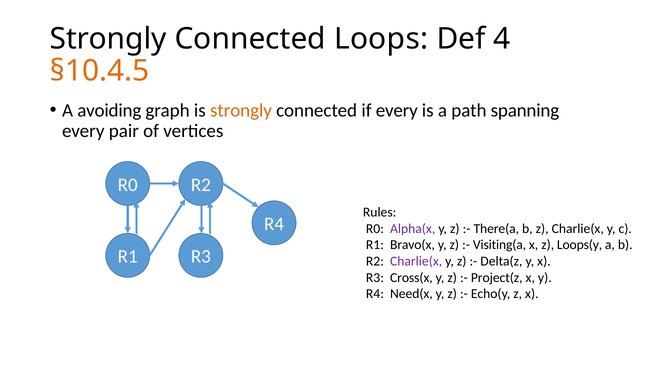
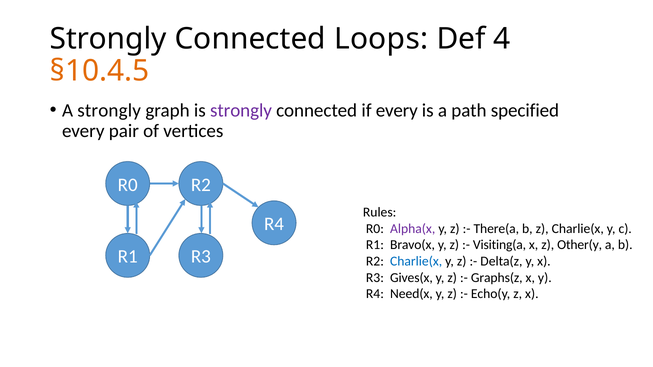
A avoiding: avoiding -> strongly
strongly at (241, 110) colour: orange -> purple
spanning: spanning -> specified
Loops(y: Loops(y -> Other(y
Charlie(x at (416, 261) colour: purple -> blue
Cross(x: Cross(x -> Gives(x
Project(z: Project(z -> Graphs(z
